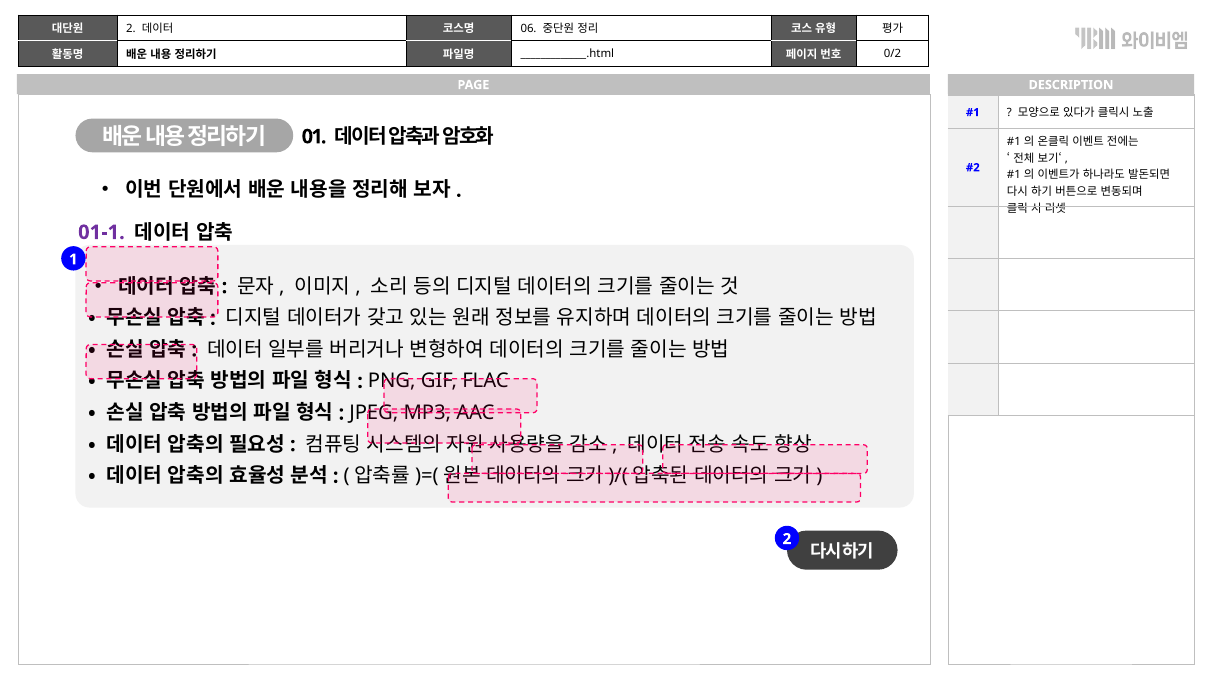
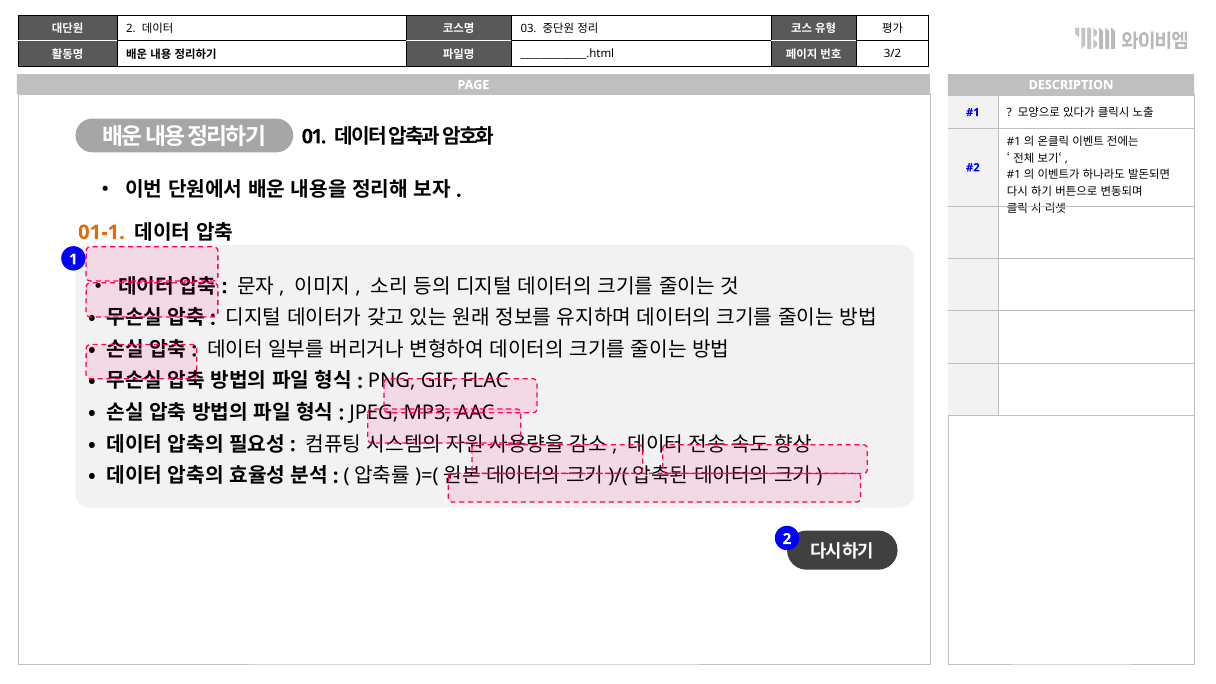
06: 06 -> 03
0/2: 0/2 -> 3/2
01-1 colour: purple -> orange
